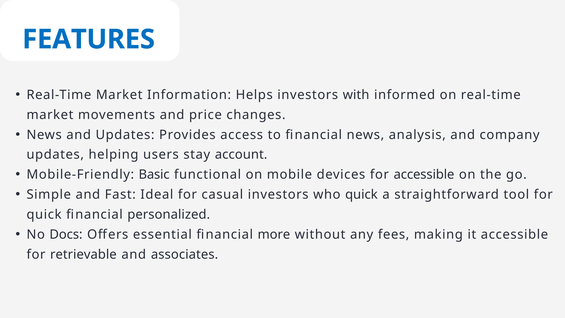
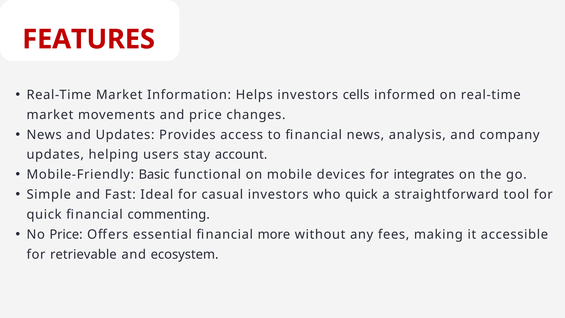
FEATURES colour: blue -> red
with: with -> cells
for accessible: accessible -> integrates
personalized: personalized -> commenting
No Docs: Docs -> Price
associates: associates -> ecosystem
